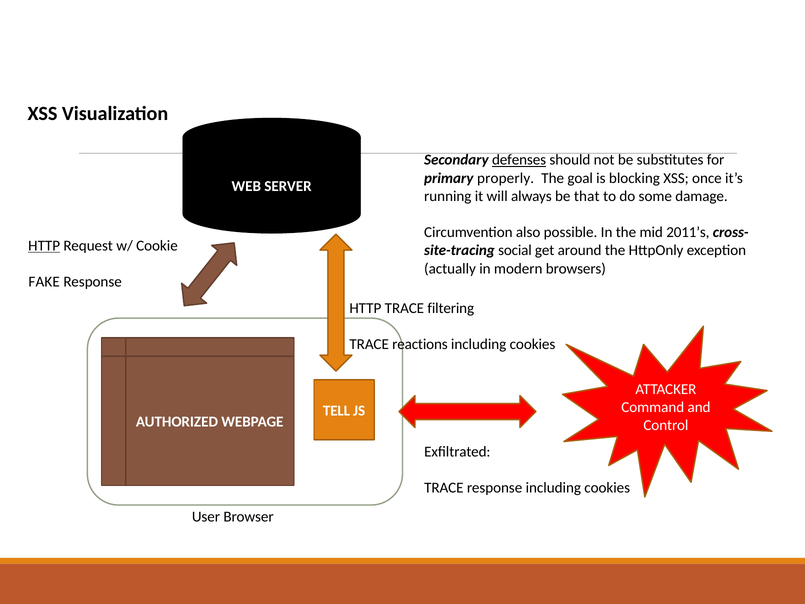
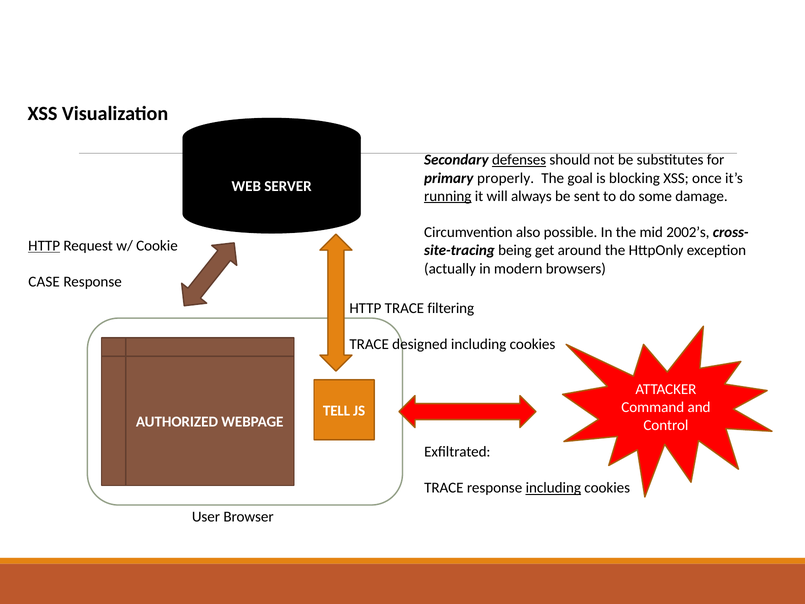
running underline: none -> present
that: that -> sent
2011’s: 2011’s -> 2002’s
social: social -> being
FAKE: FAKE -> CASE
reactions: reactions -> designed
including at (553, 488) underline: none -> present
